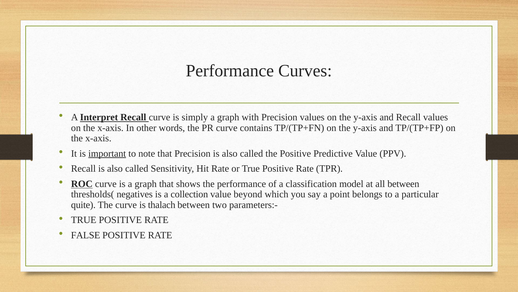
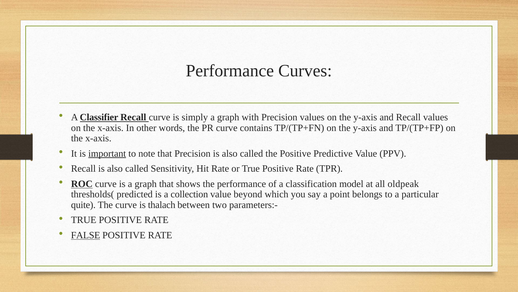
Interpret: Interpret -> Classifier
all between: between -> oldpeak
negatives: negatives -> predicted
FALSE underline: none -> present
